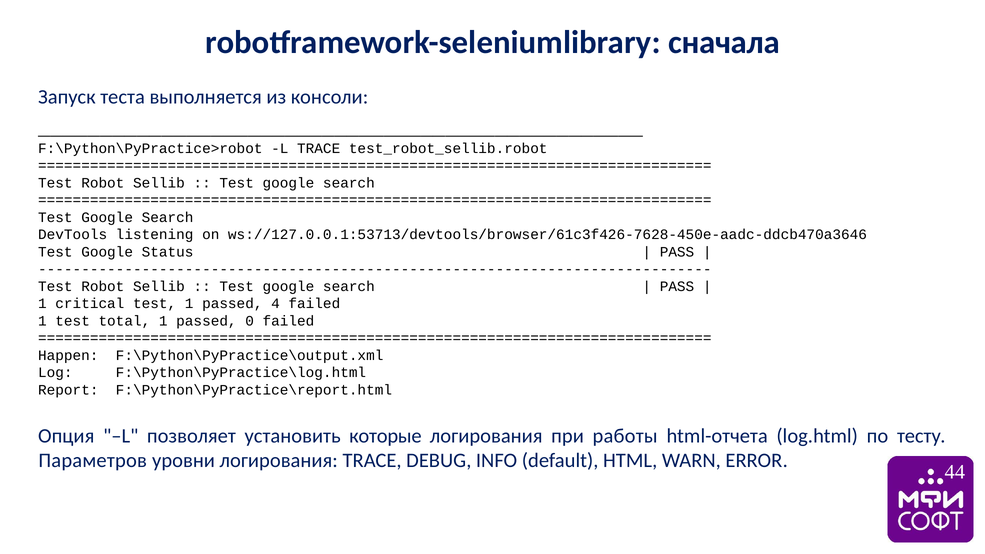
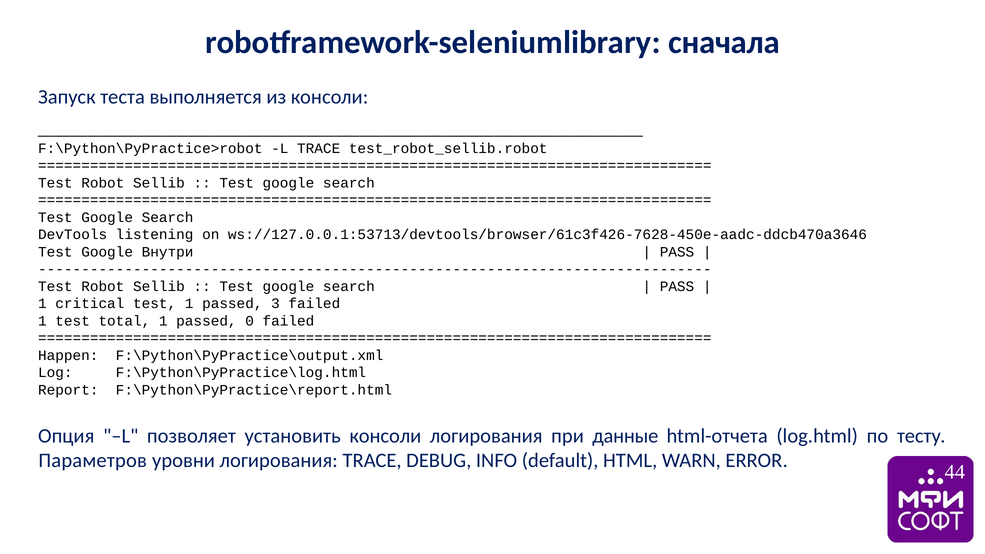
Status: Status -> Внутри
4: 4 -> 3
установить которые: которые -> консоли
работы: работы -> данные
